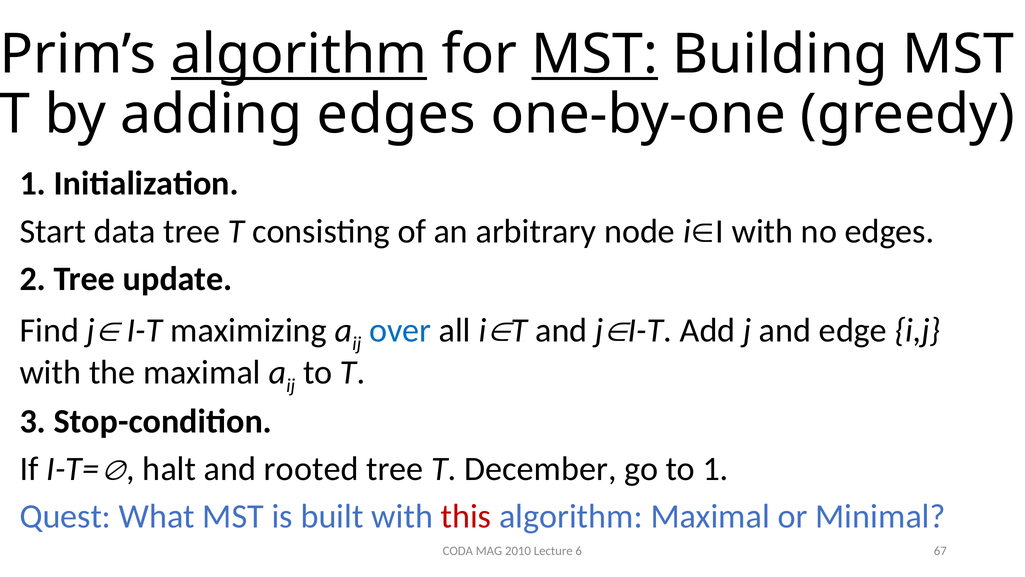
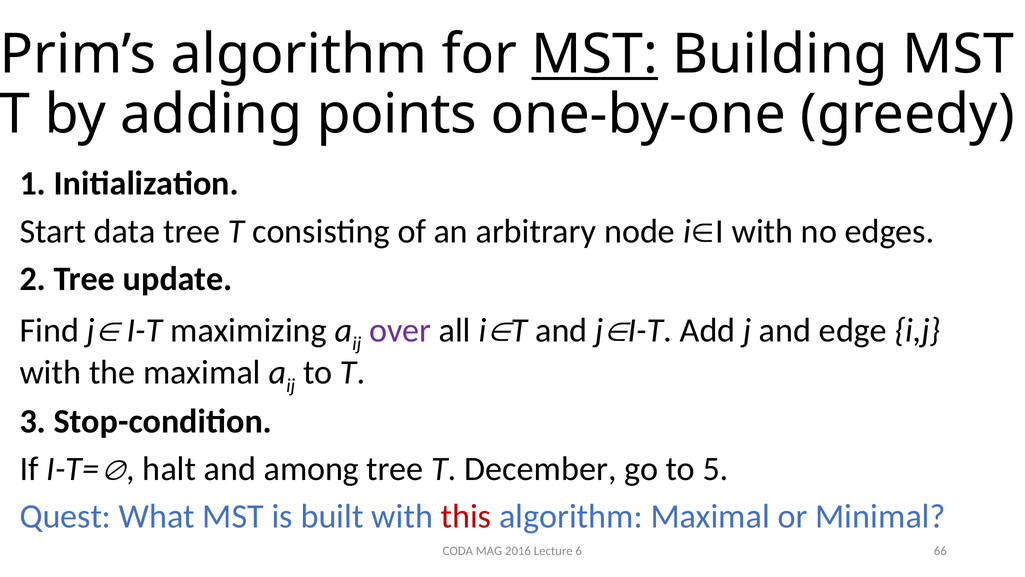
algorithm at (299, 55) underline: present -> none
adding edges: edges -> points
over colour: blue -> purple
rooted: rooted -> among
to 1: 1 -> 5
2010: 2010 -> 2016
67: 67 -> 66
